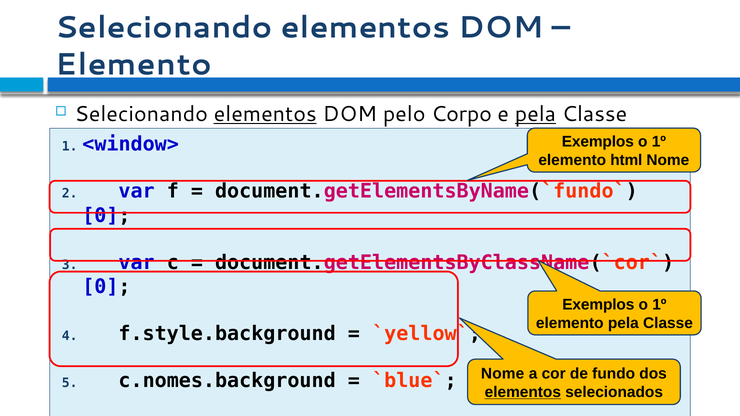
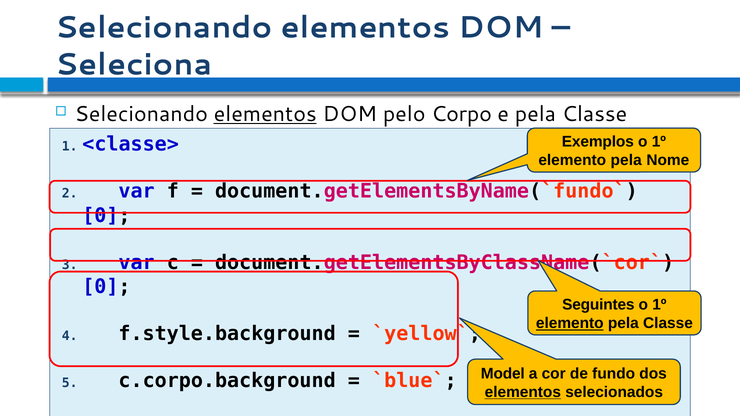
Elemento at (134, 65): Elemento -> Seleciona
pela at (535, 114) underline: present -> none
<window>: <window> -> <classe>
html at (626, 160): html -> pela
Exemplos at (598, 305): Exemplos -> Seguintes
elemento at (570, 323) underline: none -> present
Nome at (503, 374): Nome -> Model
c.nomes.background: c.nomes.background -> c.corpo.background
